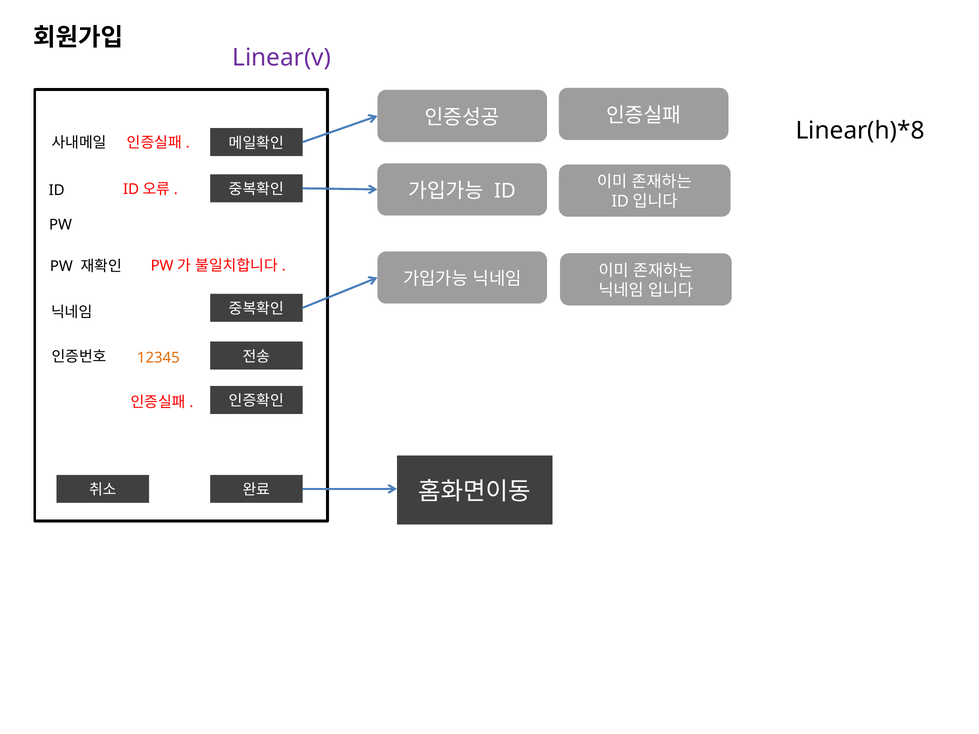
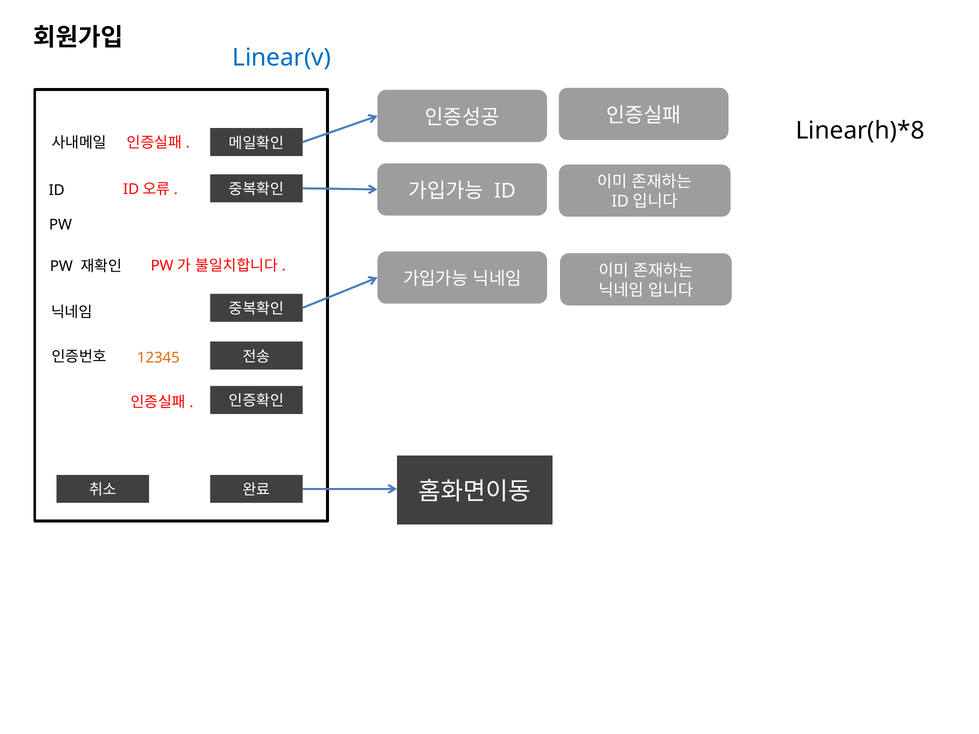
Linear(v colour: purple -> blue
